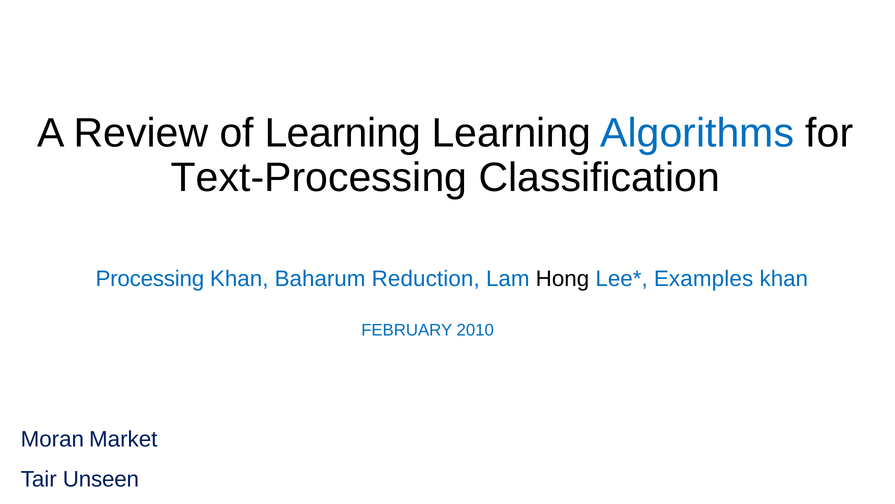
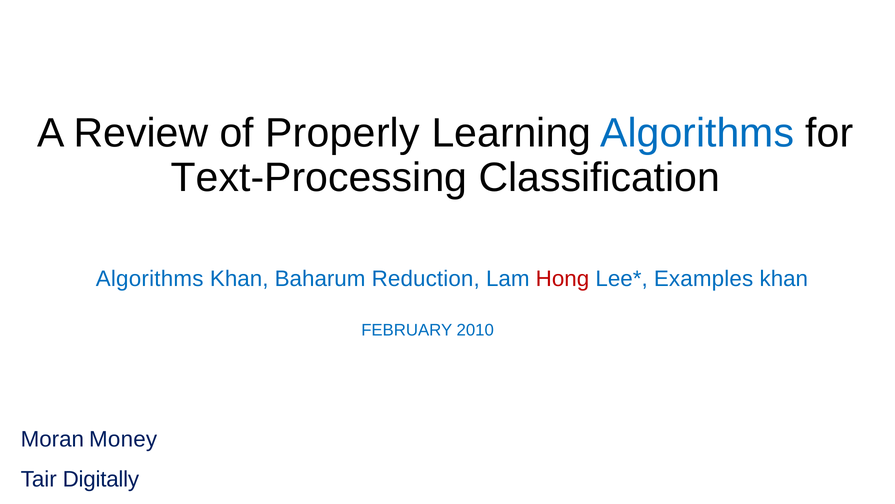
of Learning: Learning -> Properly
Processing at (150, 278): Processing -> Algorithms
Hong colour: black -> red
Market: Market -> Money
Unseen: Unseen -> Digitally
